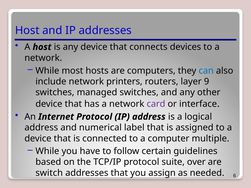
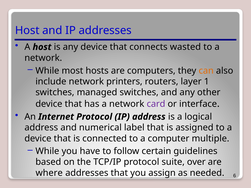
devices: devices -> wasted
can colour: blue -> orange
9: 9 -> 1
switch: switch -> where
